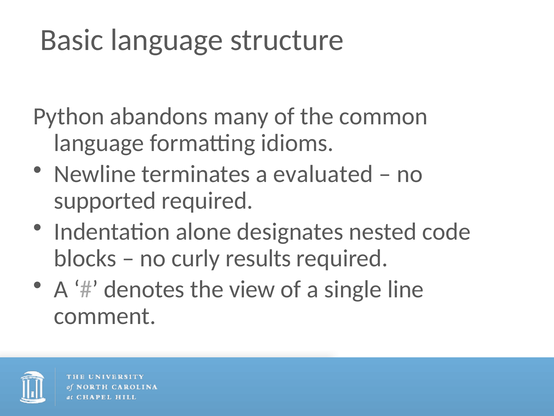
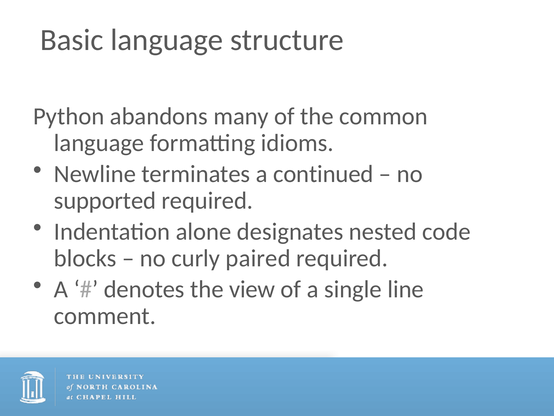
evaluated: evaluated -> continued
results: results -> paired
